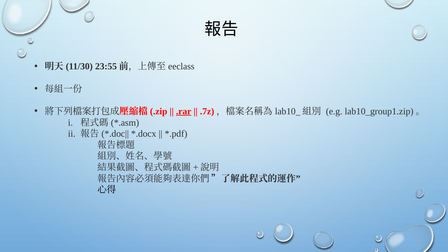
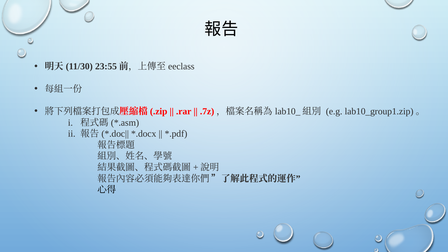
.rar underline: present -> none
